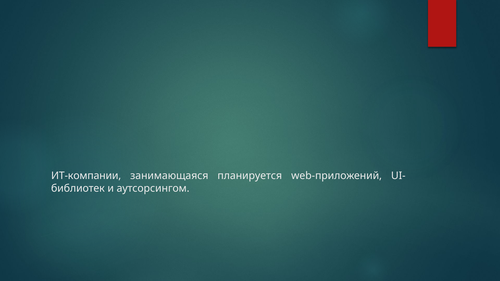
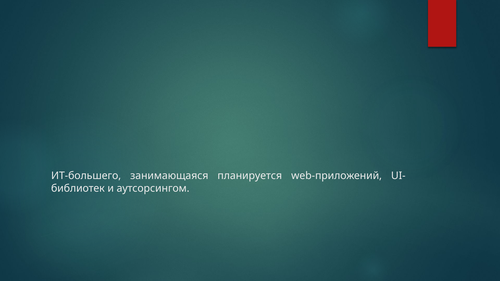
ИТ-компании: ИТ-компании -> ИТ-большего
